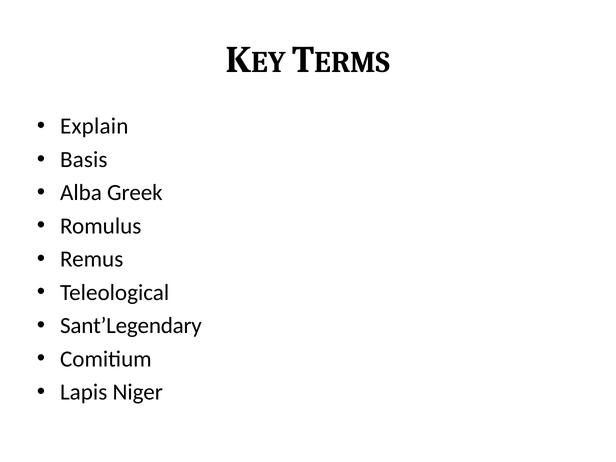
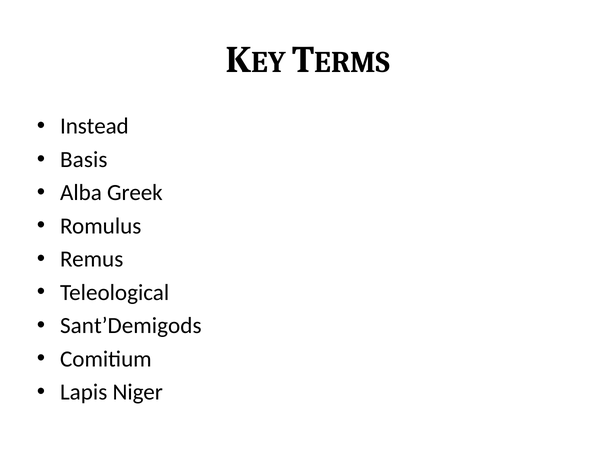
Explain: Explain -> Instead
Sant’Legendary: Sant’Legendary -> Sant’Demigods
